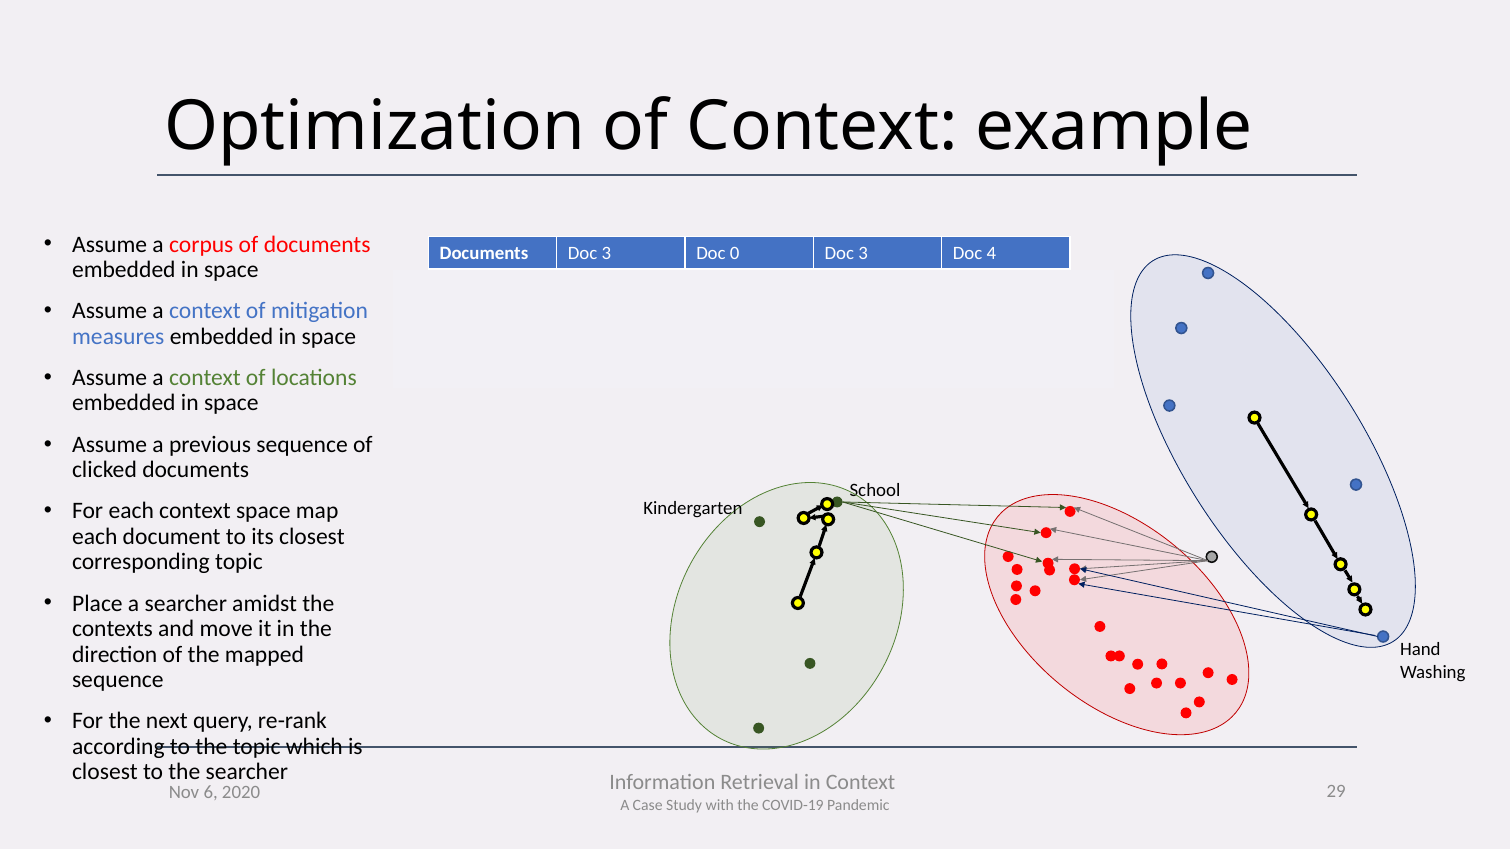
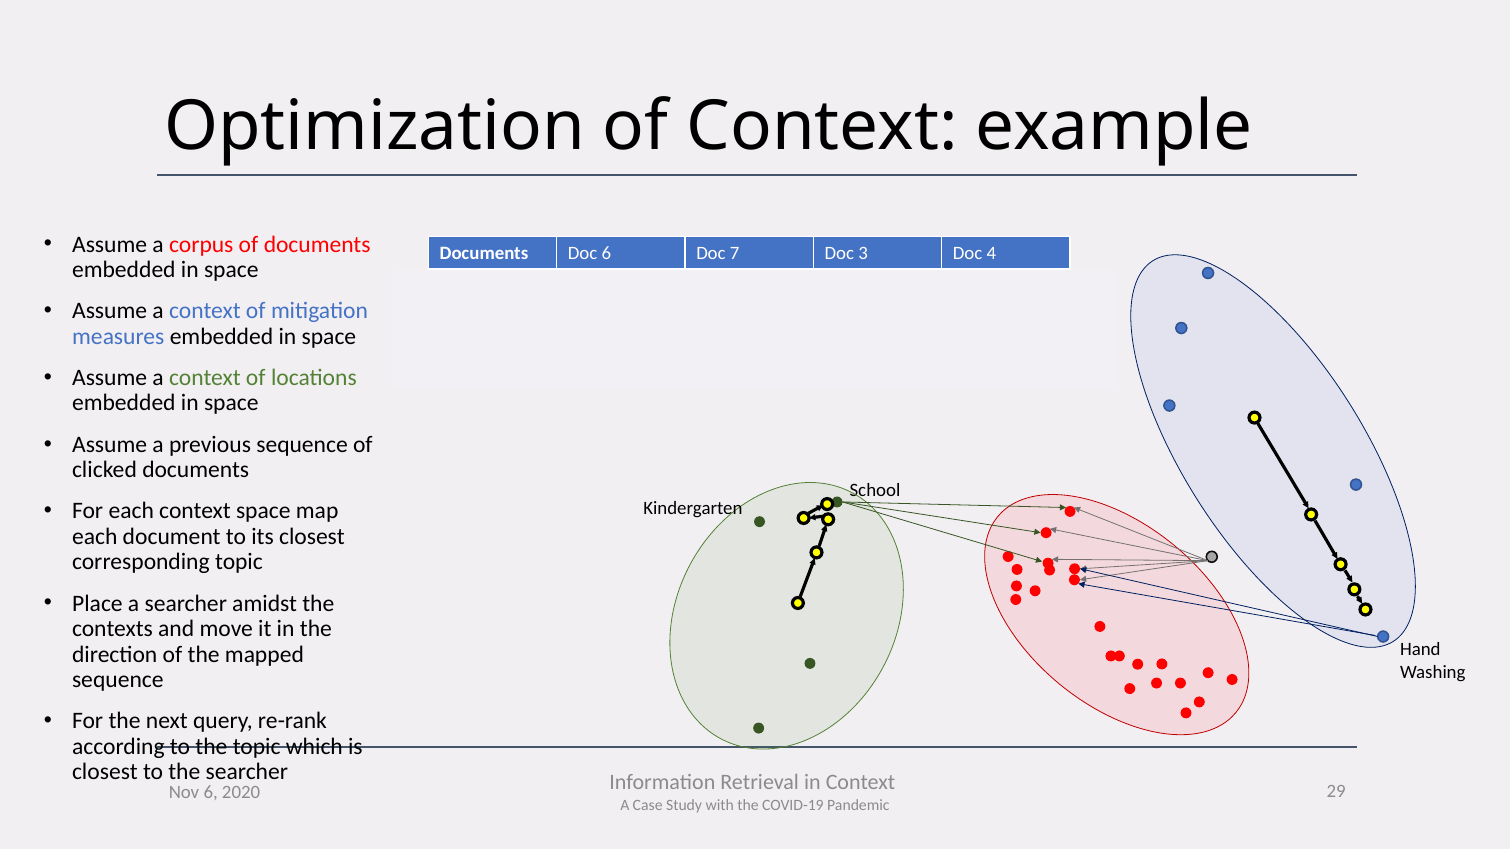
Documents Doc 3: 3 -> 6
0: 0 -> 7
